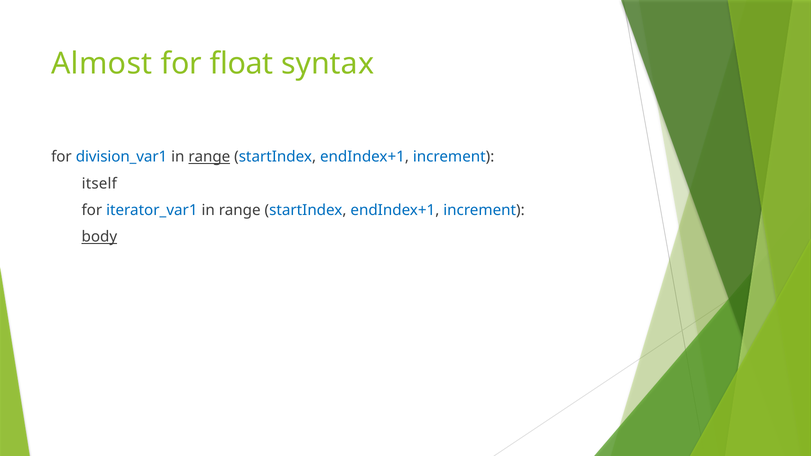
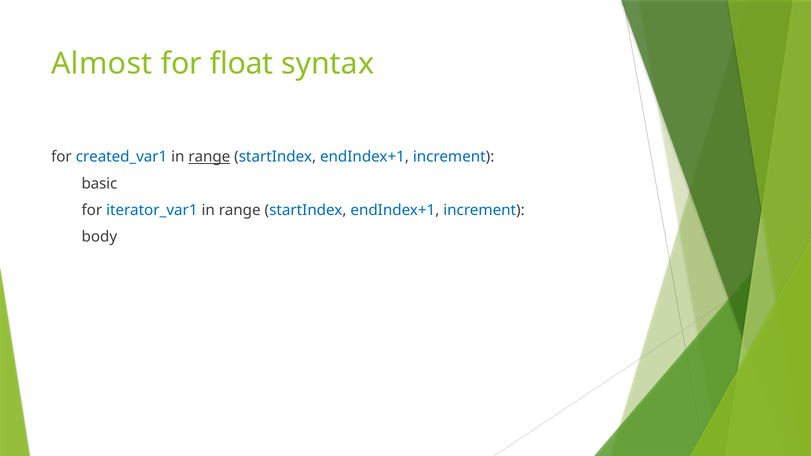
division_var1: division_var1 -> created_var1
itself: itself -> basic
body underline: present -> none
